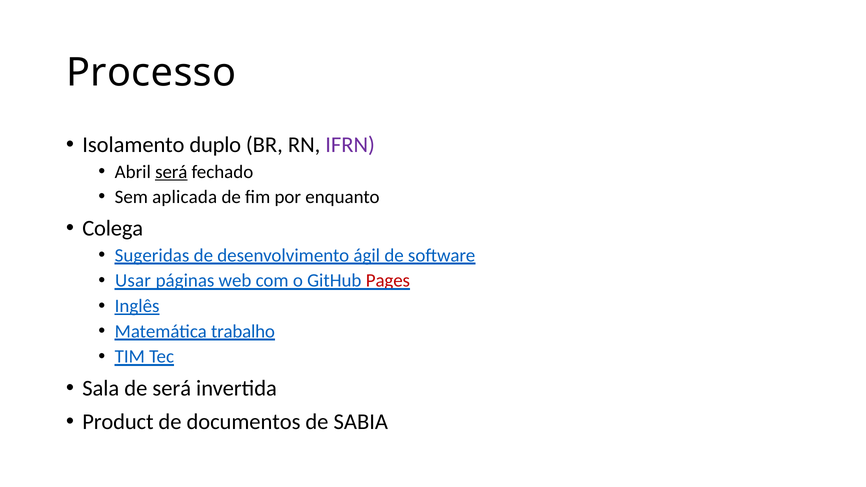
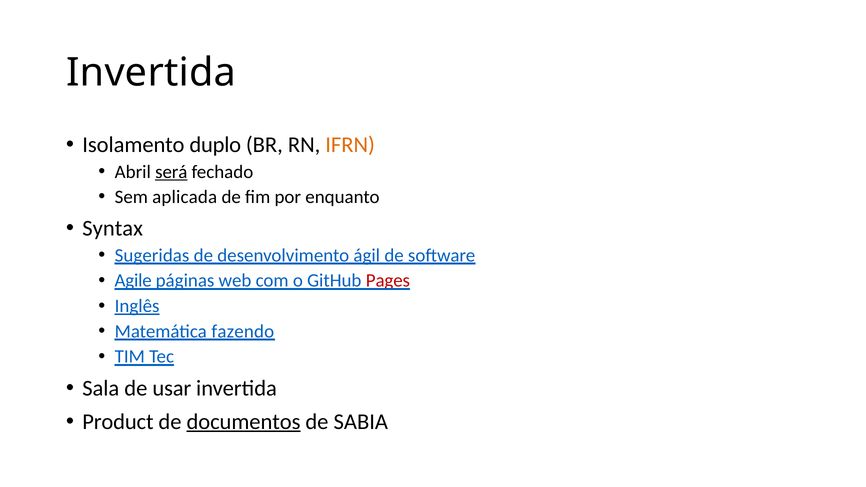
Processo at (151, 73): Processo -> Invertida
IFRN colour: purple -> orange
Colega: Colega -> Syntax
Usar: Usar -> Agile
trabalho: trabalho -> fazendo
de será: será -> usar
documentos underline: none -> present
